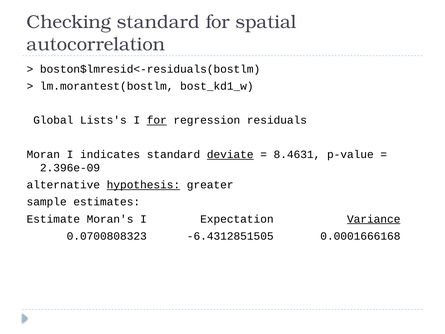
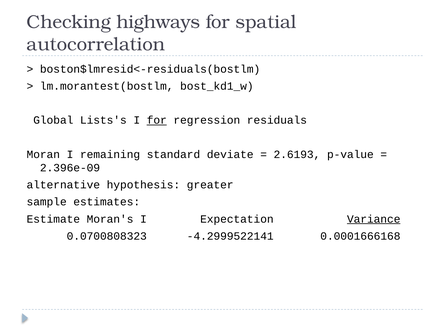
Checking standard: standard -> highways
indicates: indicates -> remaining
deviate underline: present -> none
8.4631: 8.4631 -> 2.6193
hypothesis underline: present -> none
-6.4312851505: -6.4312851505 -> -4.2999522141
